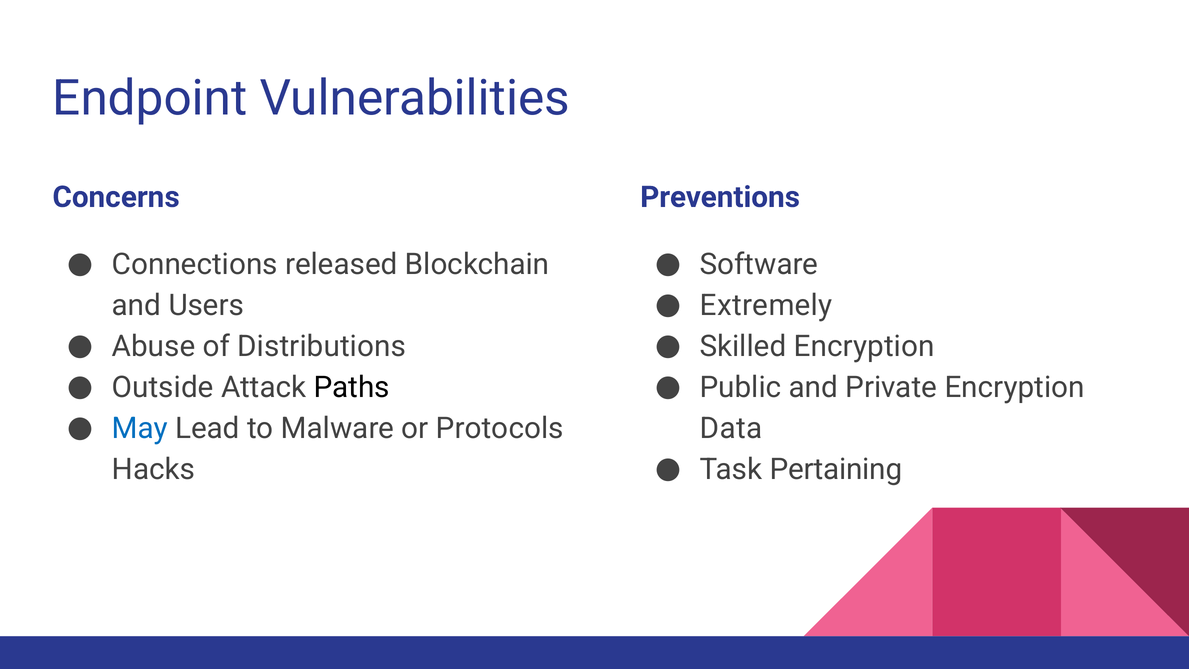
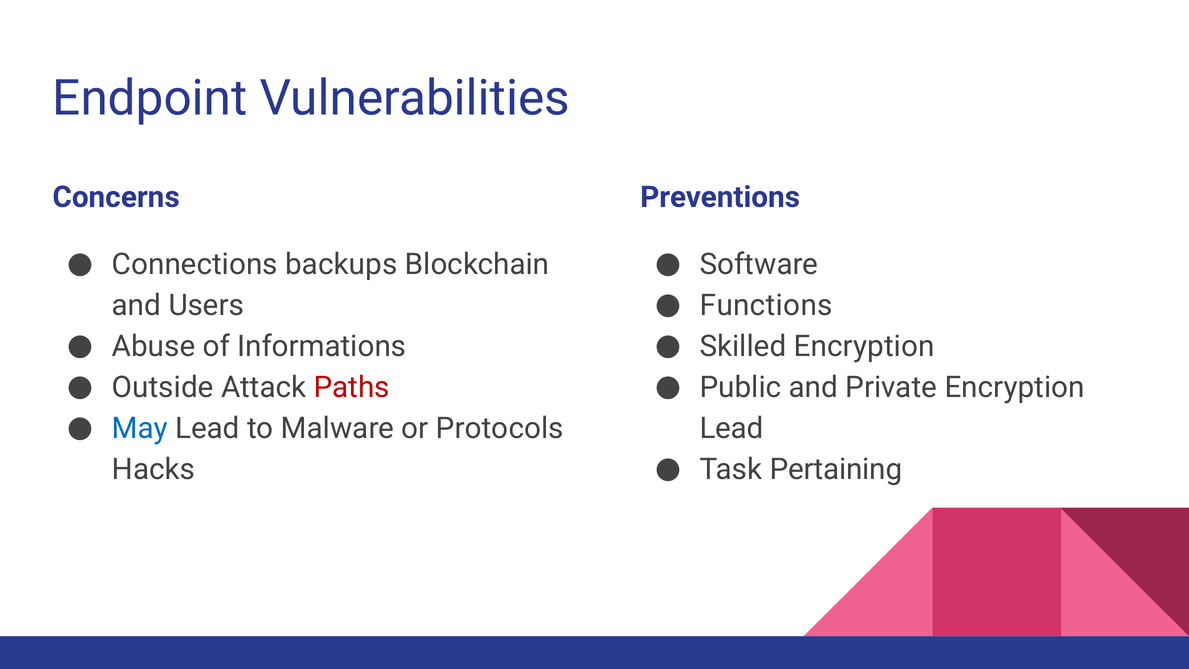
released: released -> backups
Extremely: Extremely -> Functions
Distributions: Distributions -> Informations
Paths colour: black -> red
Data at (731, 429): Data -> Lead
